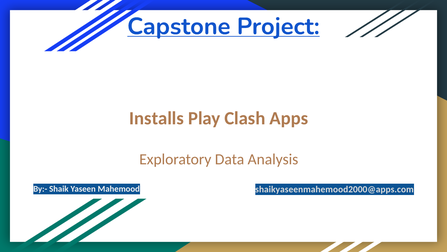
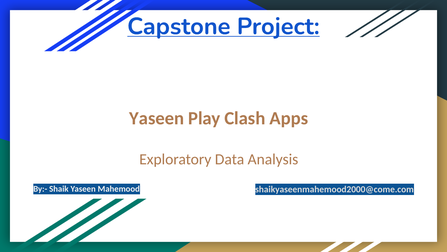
Installs at (157, 118): Installs -> Yaseen
shaikyaseenmahemood2000@apps.com: shaikyaseenmahemood2000@apps.com -> shaikyaseenmahemood2000@come.com
